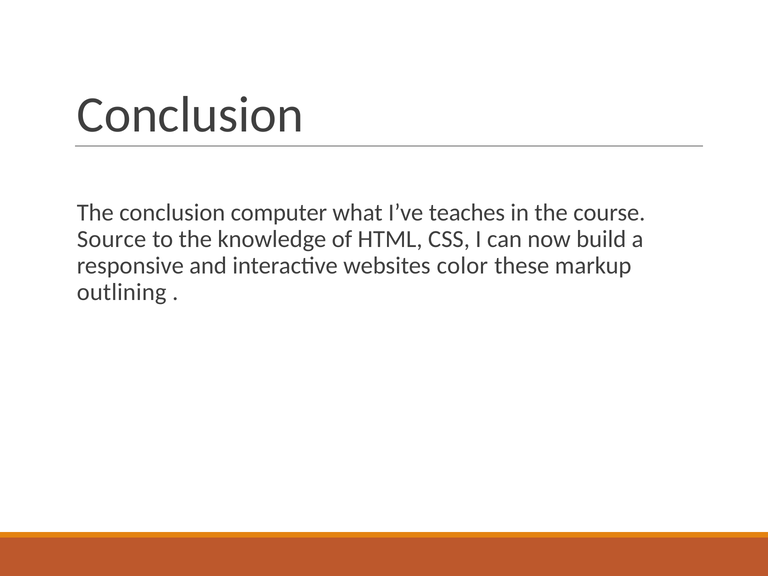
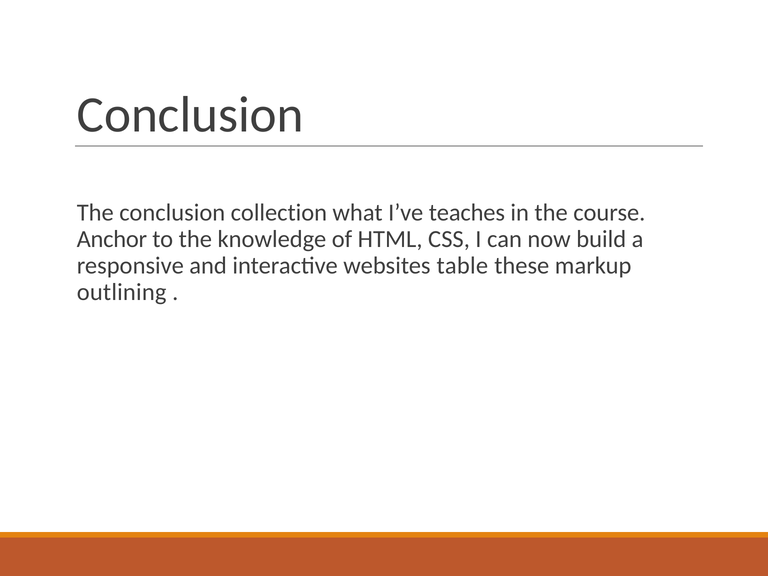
computer: computer -> collection
Source: Source -> Anchor
color: color -> table
